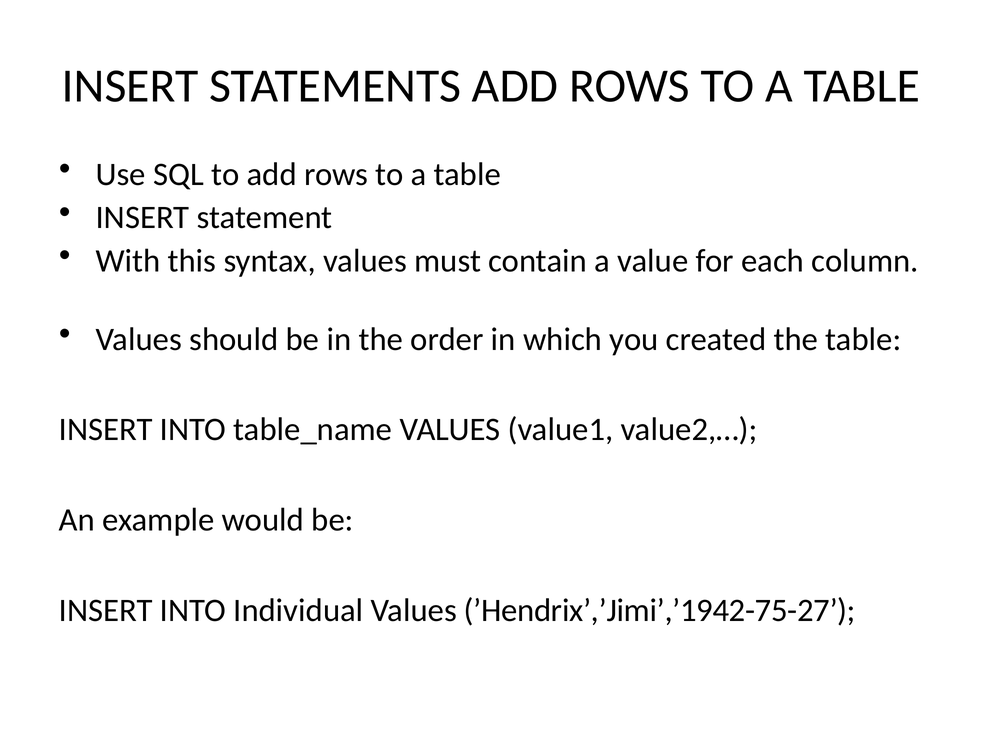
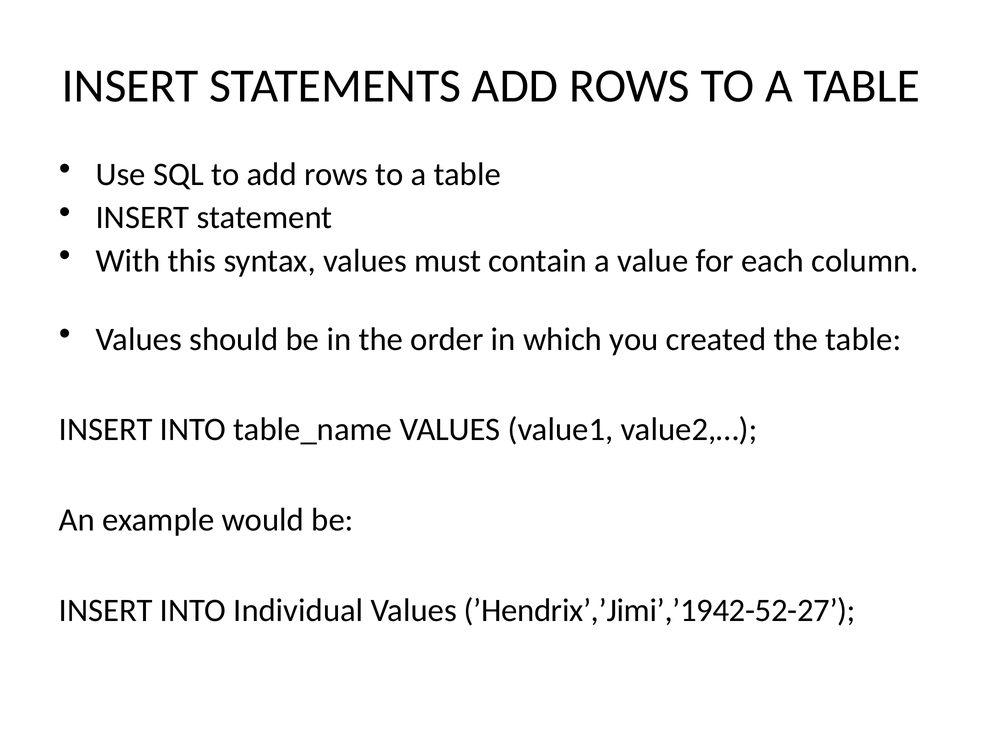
’Hendrix’,’Jimi’,’1942-75-27: ’Hendrix’,’Jimi’,’1942-75-27 -> ’Hendrix’,’Jimi’,’1942-52-27
